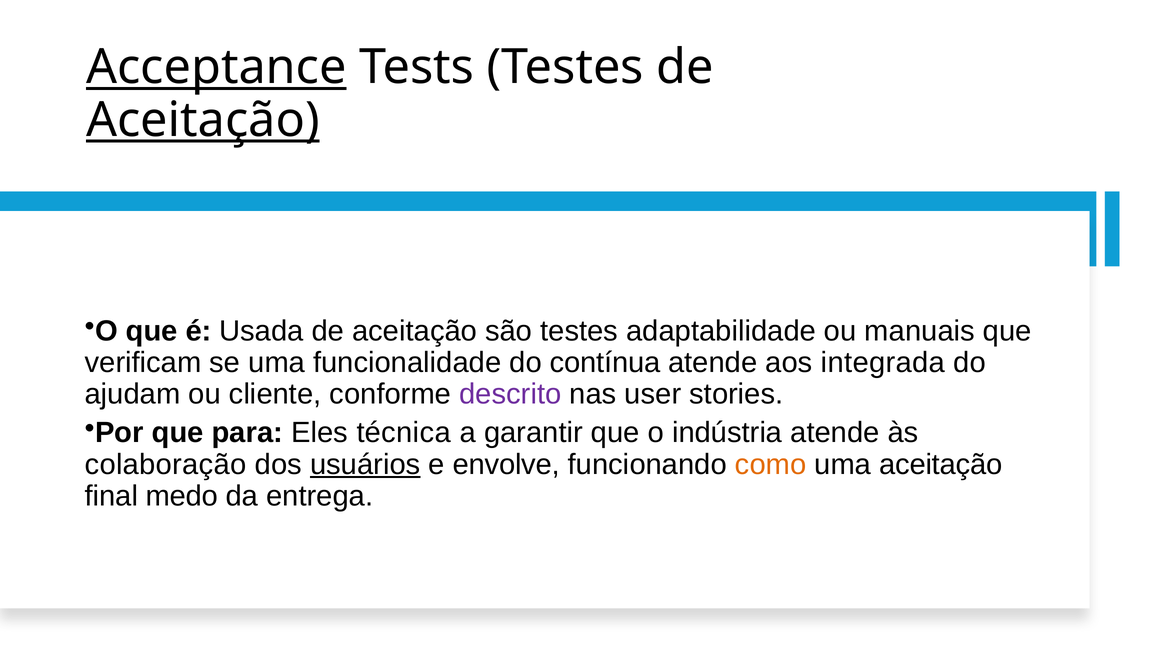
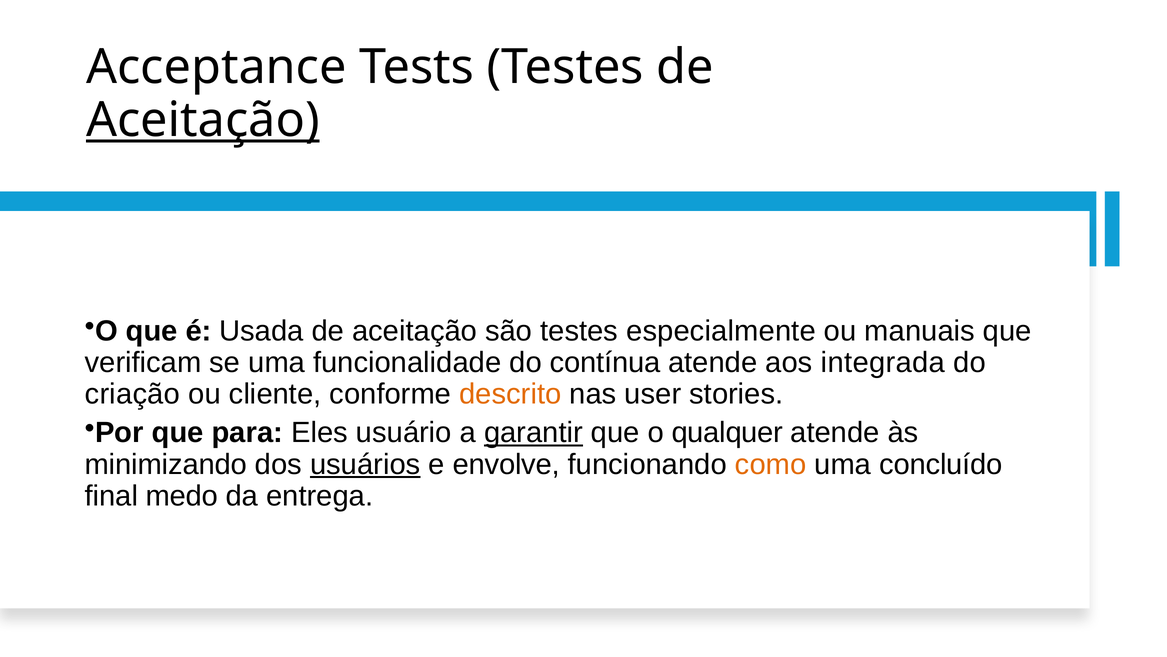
Acceptance underline: present -> none
adaptabilidade: adaptabilidade -> especialmente
ajudam: ajudam -> criação
descrito colour: purple -> orange
técnica: técnica -> usuário
garantir underline: none -> present
indústria: indústria -> qualquer
colaboração: colaboração -> minimizando
uma aceitação: aceitação -> concluído
